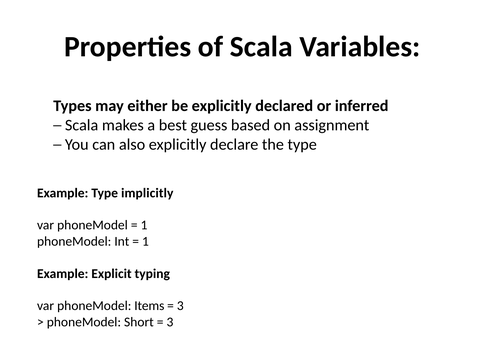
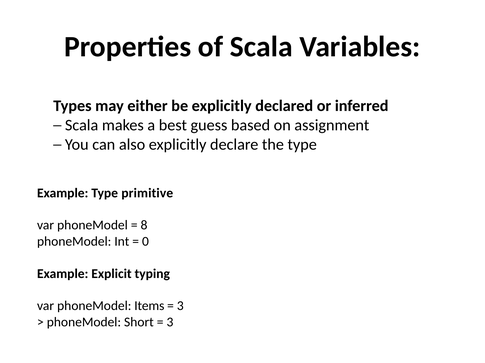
implicitly: implicitly -> primitive
1 at (144, 226): 1 -> 8
1 at (145, 242): 1 -> 0
